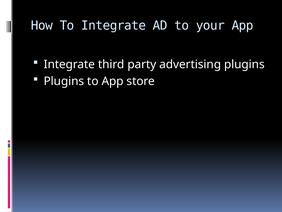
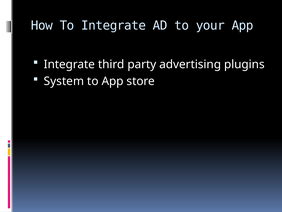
Plugins at (64, 81): Plugins -> System
